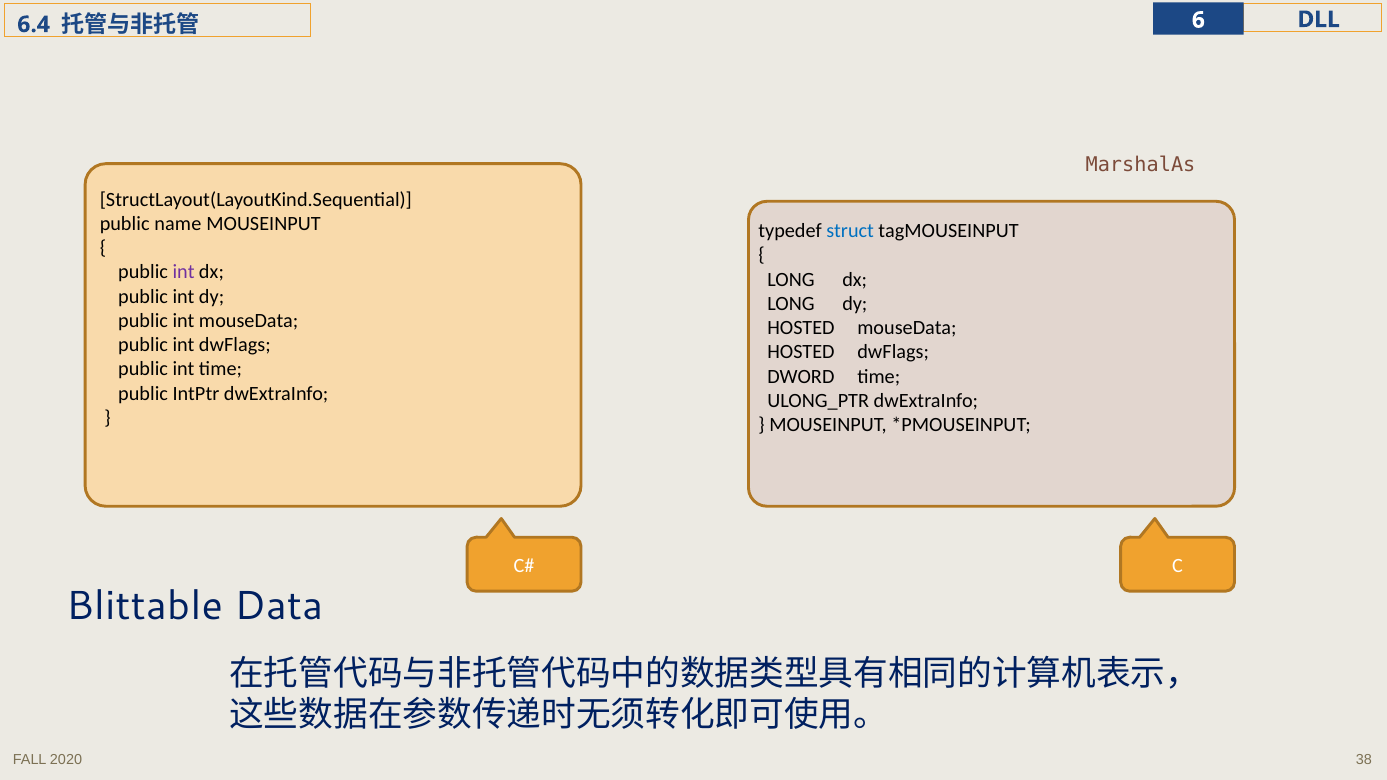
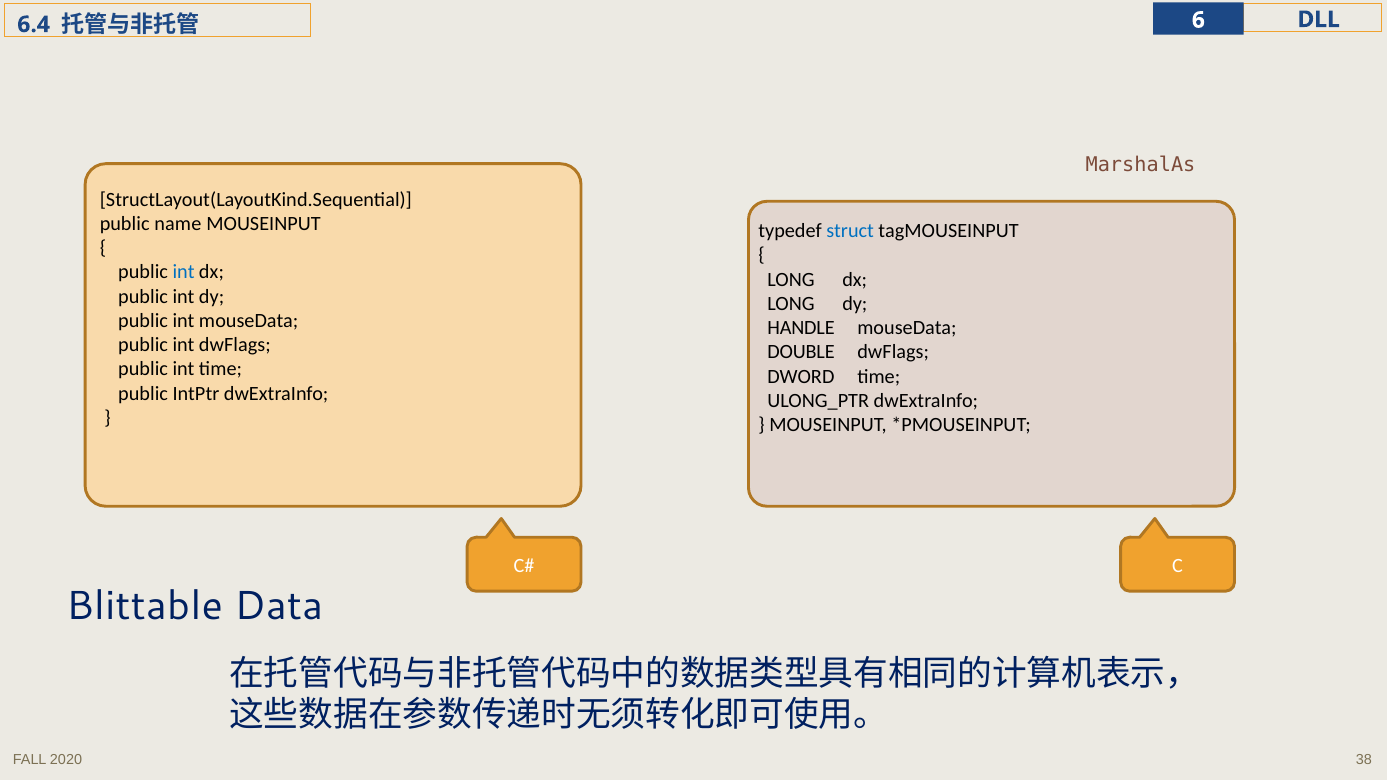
int at (184, 272) colour: purple -> blue
HOSTED at (801, 328): HOSTED -> HANDLE
HOSTED at (801, 352): HOSTED -> DOUBLE
